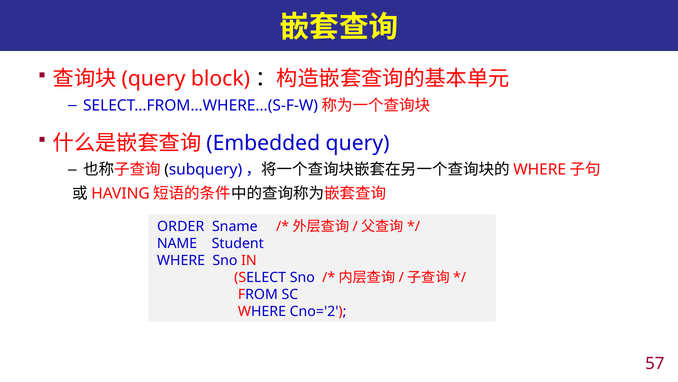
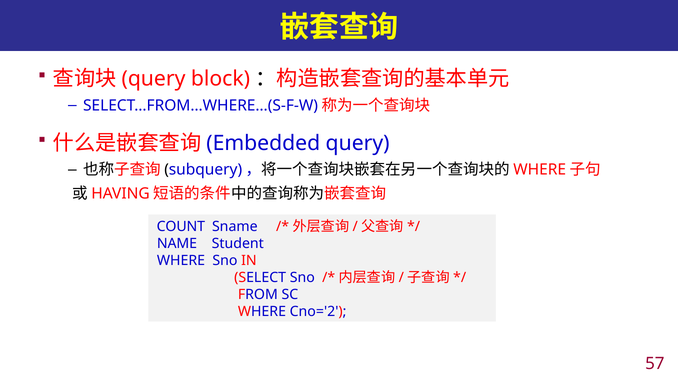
ORDER: ORDER -> COUNT
